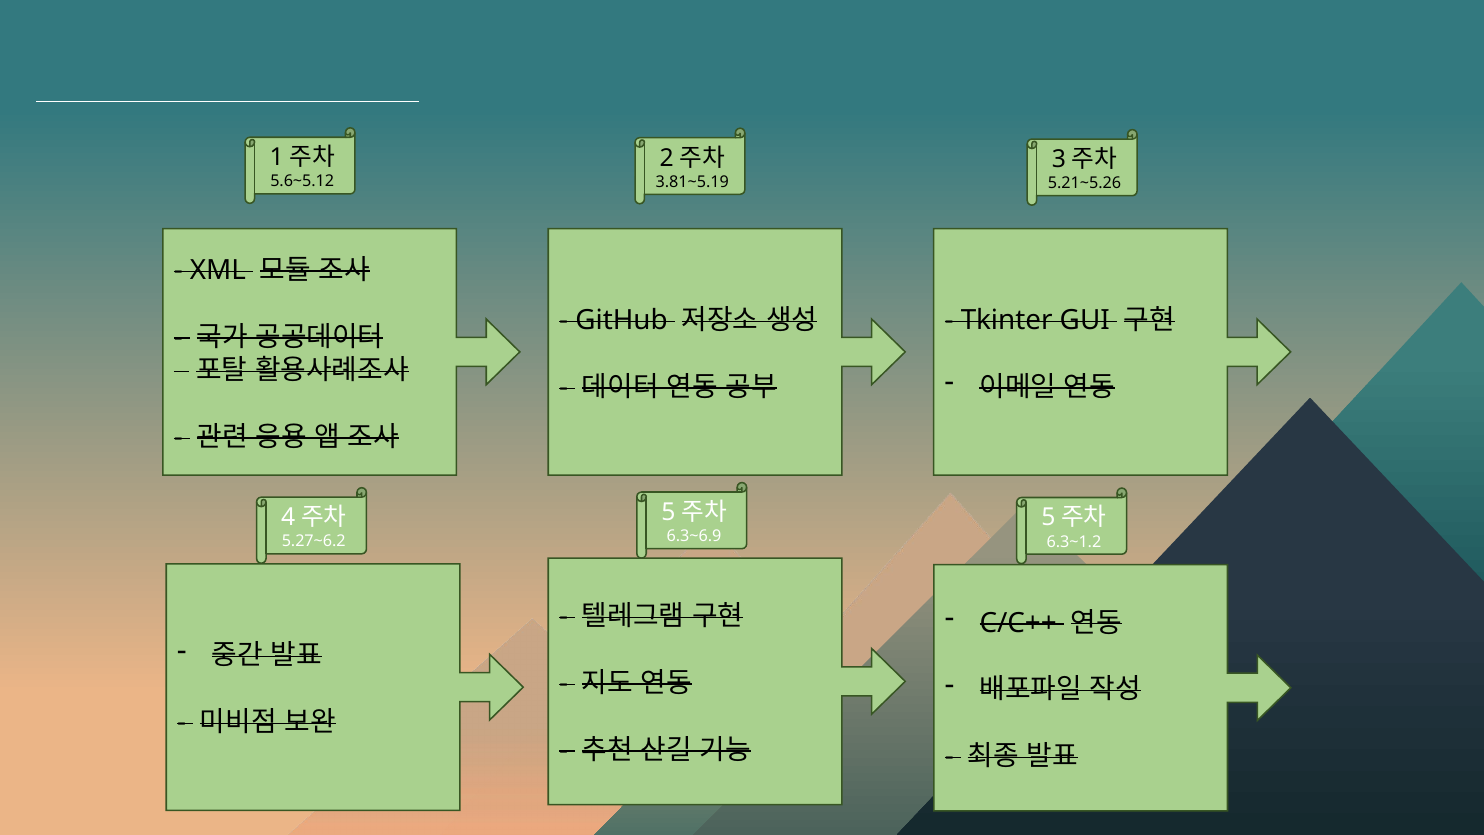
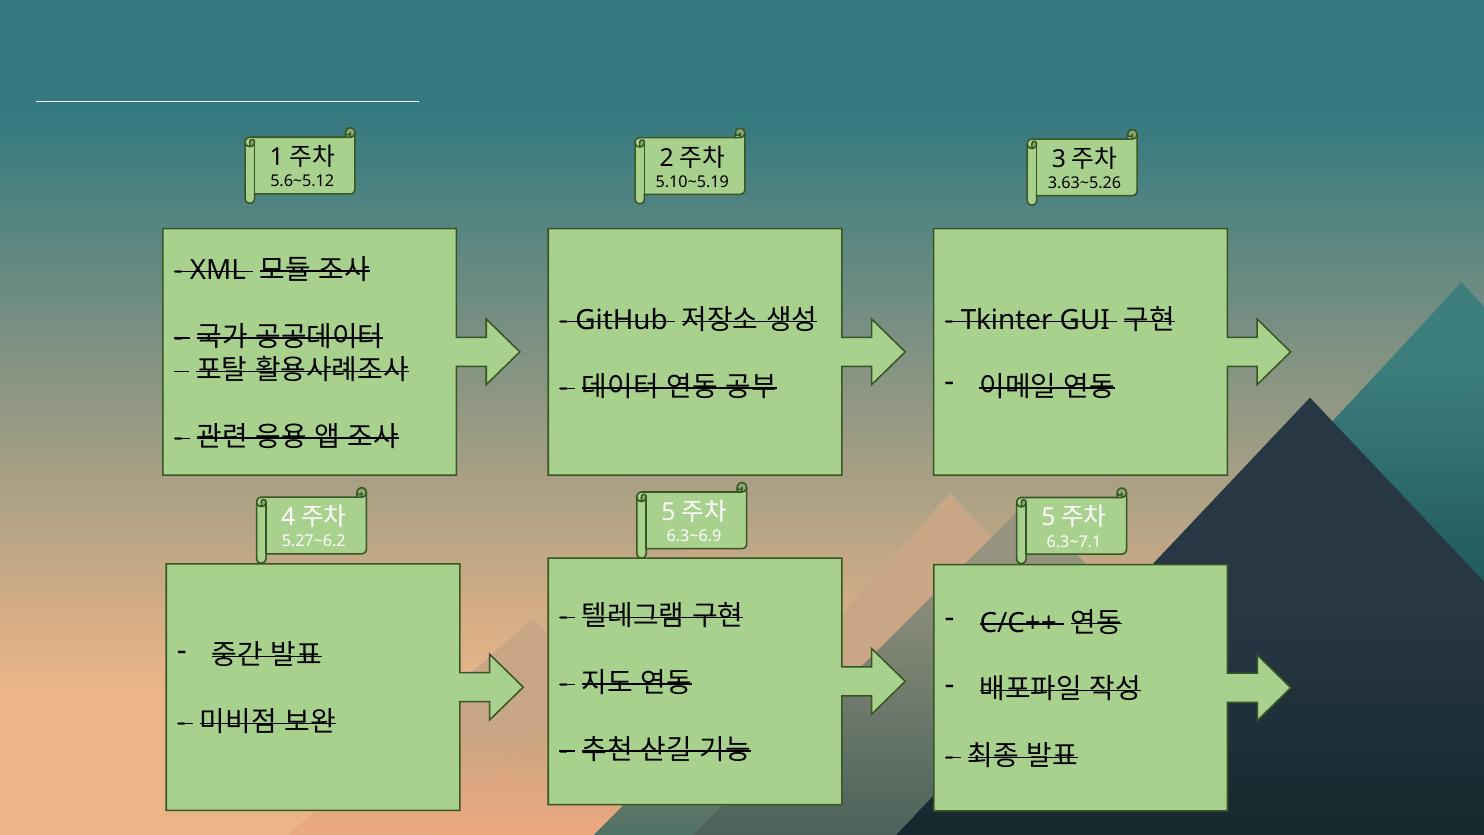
3.81~5.19: 3.81~5.19 -> 5.10~5.19
5.21~5.26: 5.21~5.26 -> 3.63~5.26
6.3~1.2: 6.3~1.2 -> 6.3~7.1
